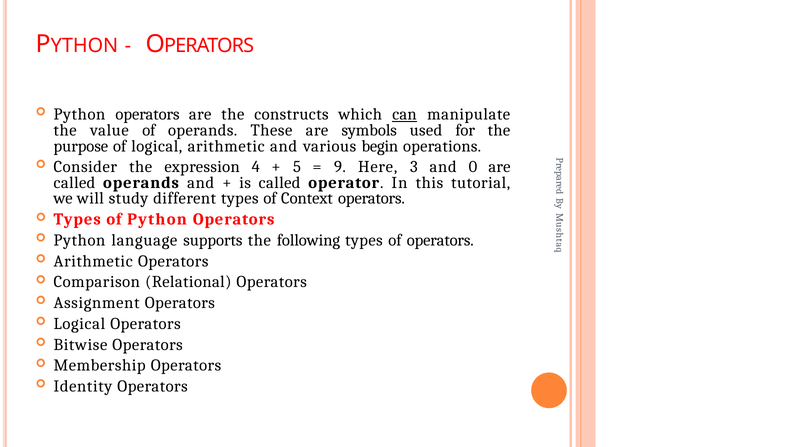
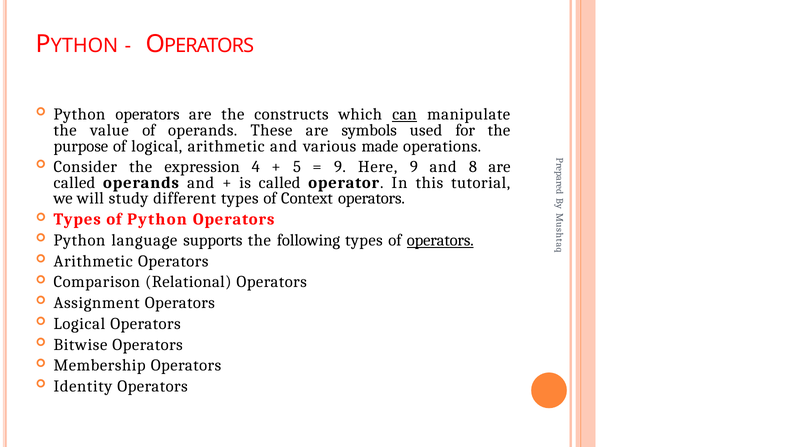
begin: begin -> made
Here 3: 3 -> 9
0: 0 -> 8
operators at (440, 240) underline: none -> present
